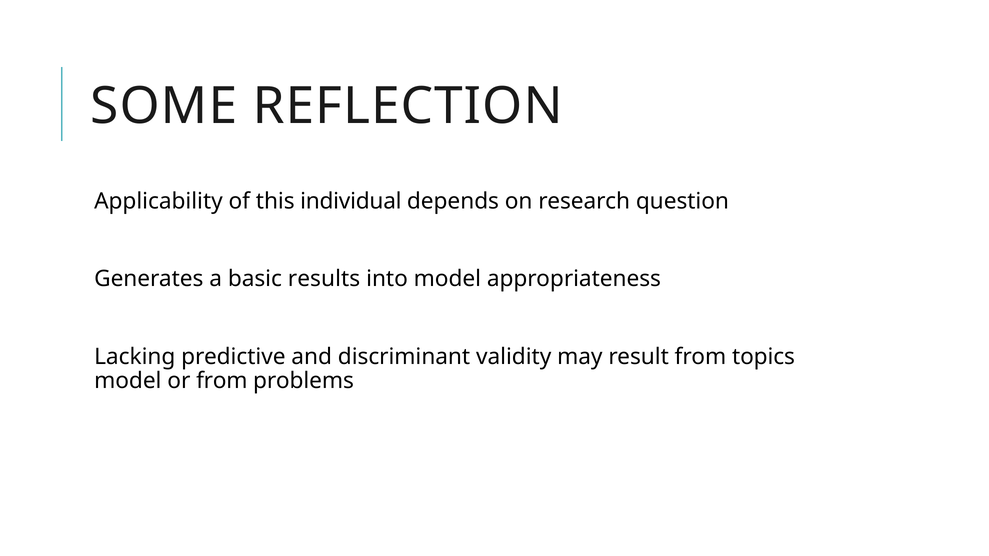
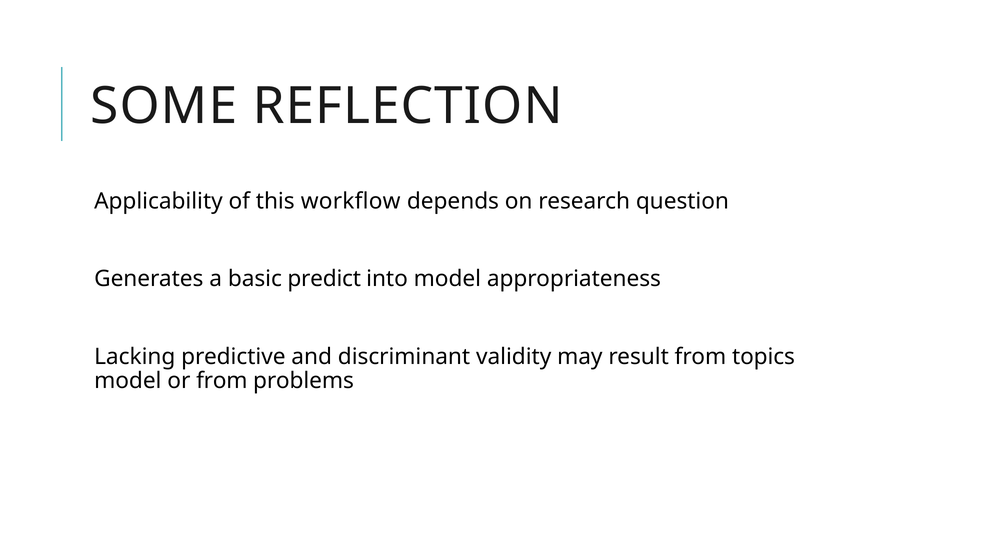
individual: individual -> workflow
results: results -> predict
